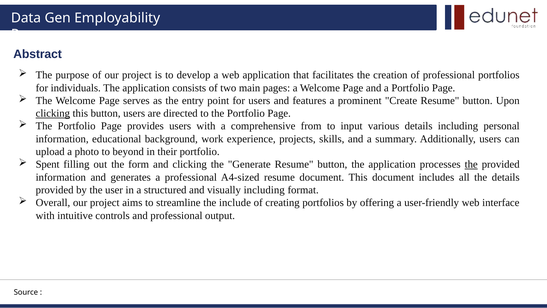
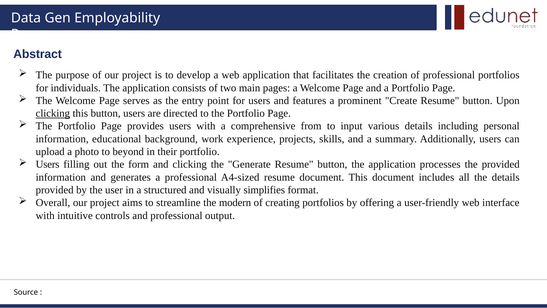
Spent at (48, 164): Spent -> Users
the at (471, 164) underline: present -> none
visually including: including -> simplifies
include: include -> modern
